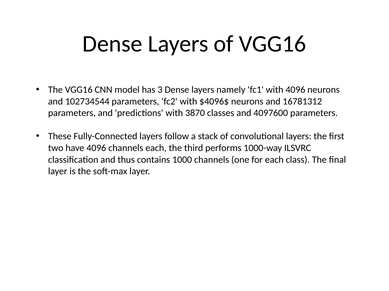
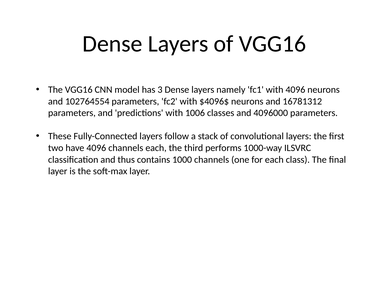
102734544: 102734544 -> 102764554
3870: 3870 -> 1006
4097600: 4097600 -> 4096000
